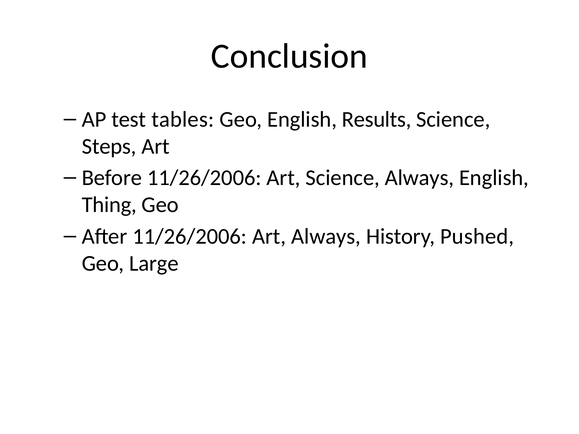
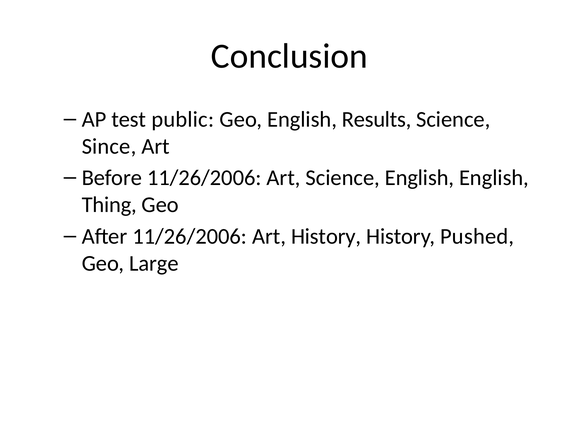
tables: tables -> public
Steps: Steps -> Since
Science Always: Always -> English
Art Always: Always -> History
